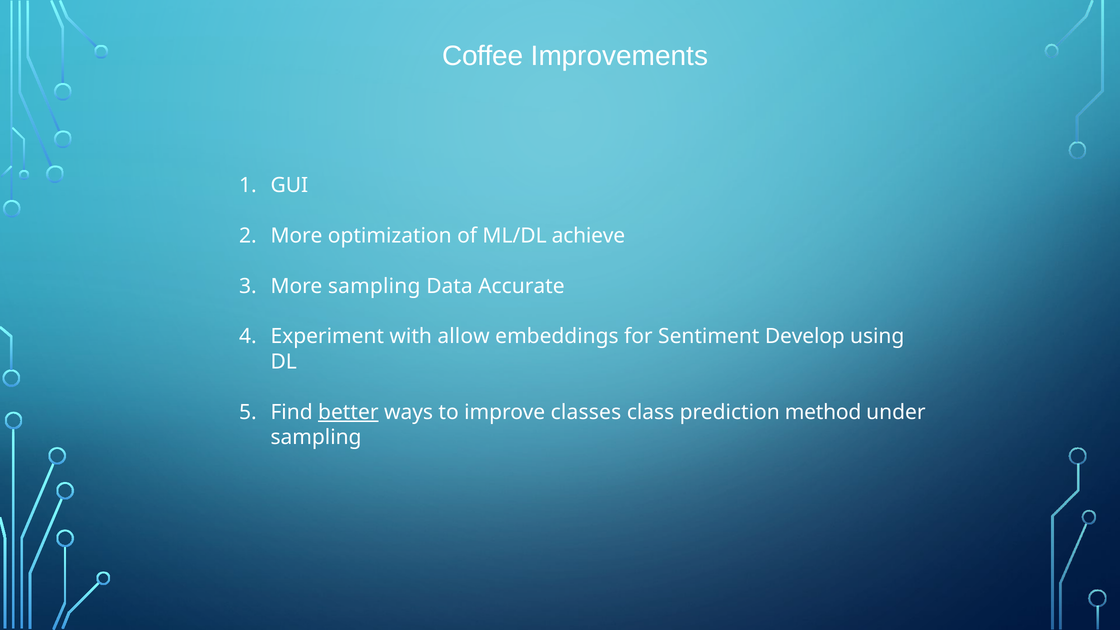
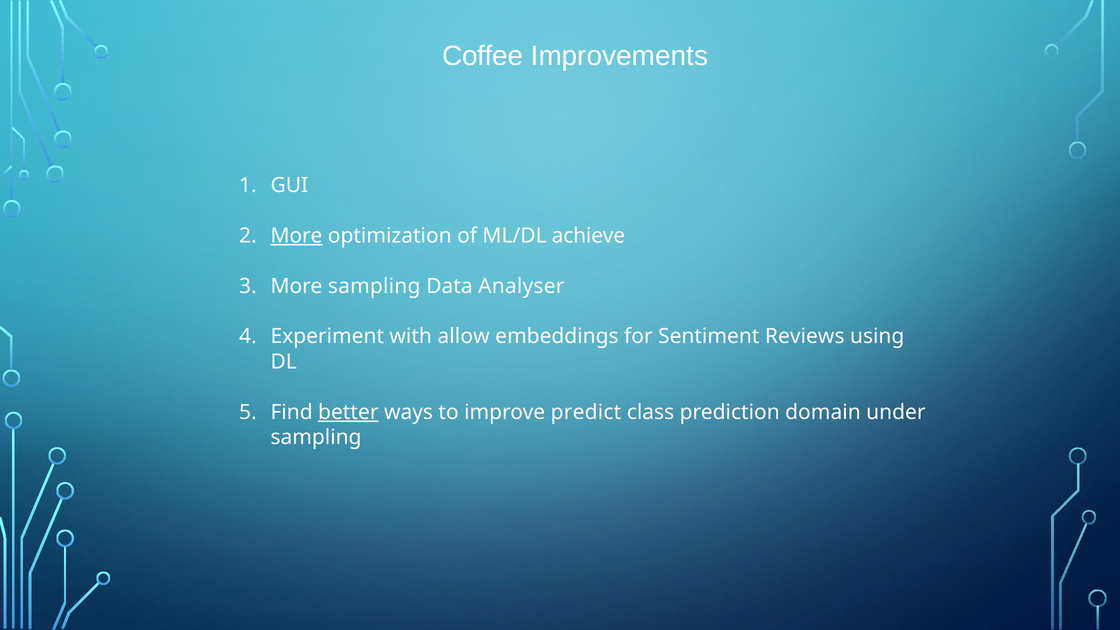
More at (296, 236) underline: none -> present
Accurate: Accurate -> Analyser
Develop: Develop -> Reviews
classes: classes -> predict
method: method -> domain
